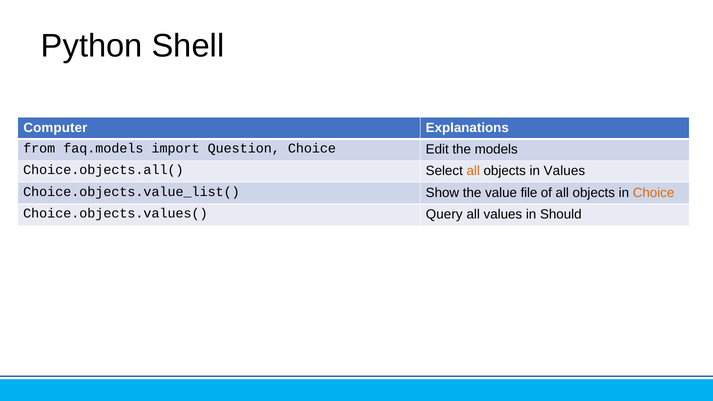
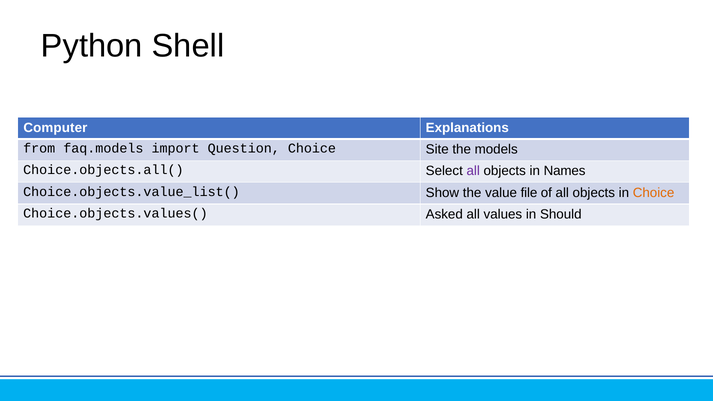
Edit: Edit -> Site
all at (473, 171) colour: orange -> purple
in Values: Values -> Names
Query: Query -> Asked
